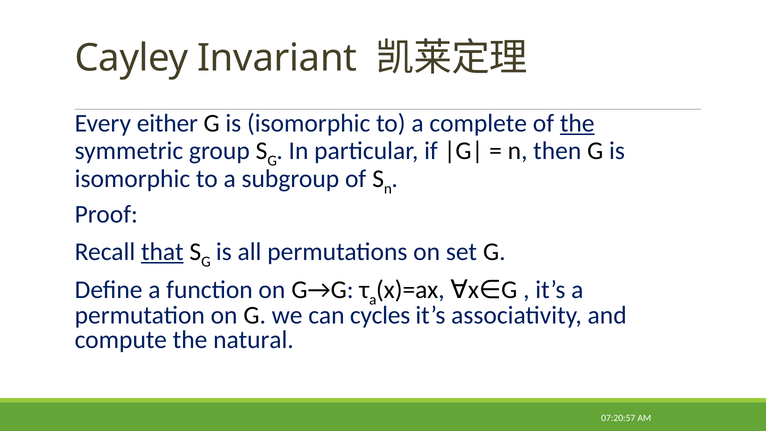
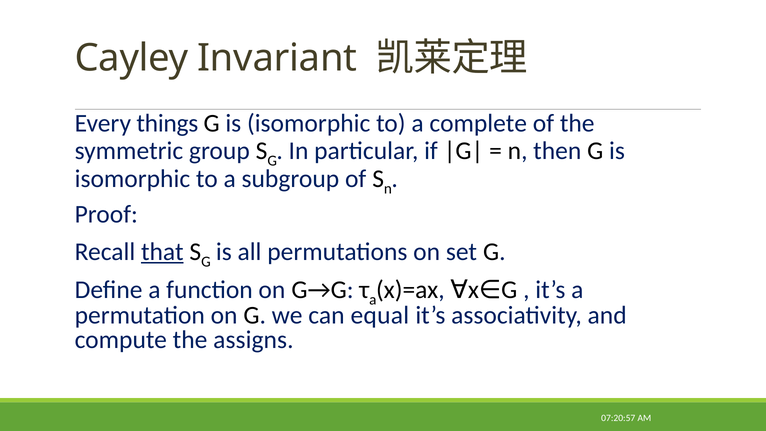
either: either -> things
the at (577, 123) underline: present -> none
cycles: cycles -> equal
natural: natural -> assigns
